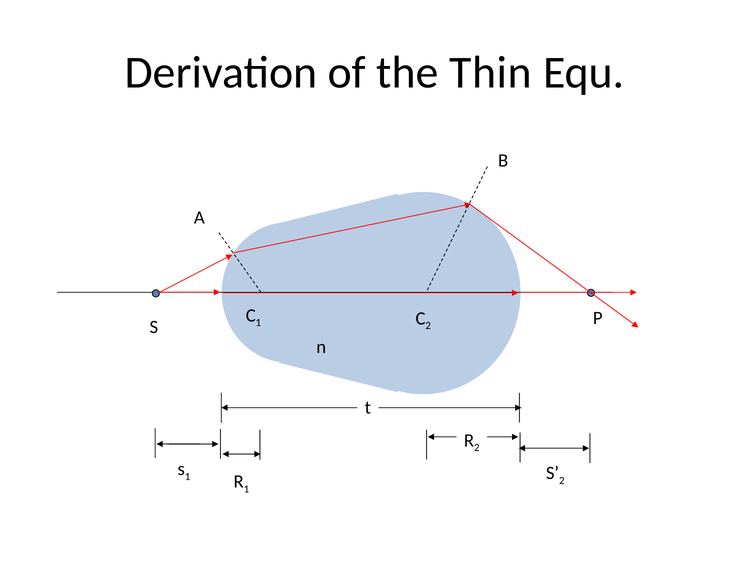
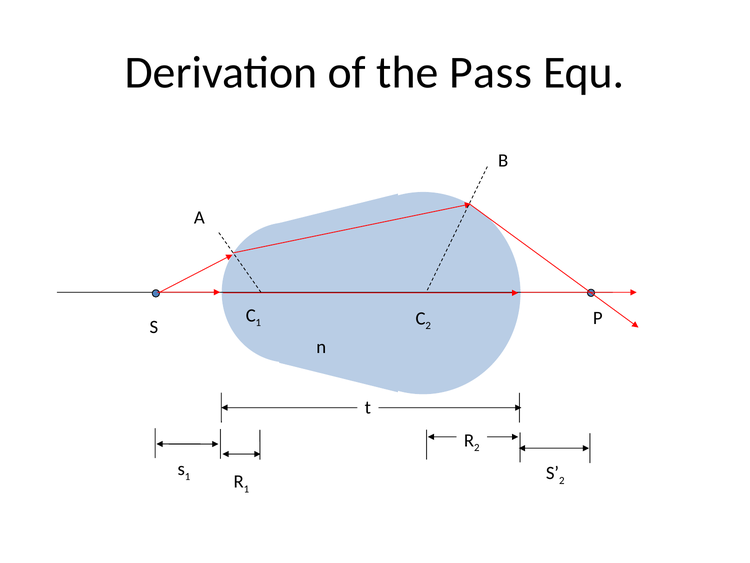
Thin: Thin -> Pass
